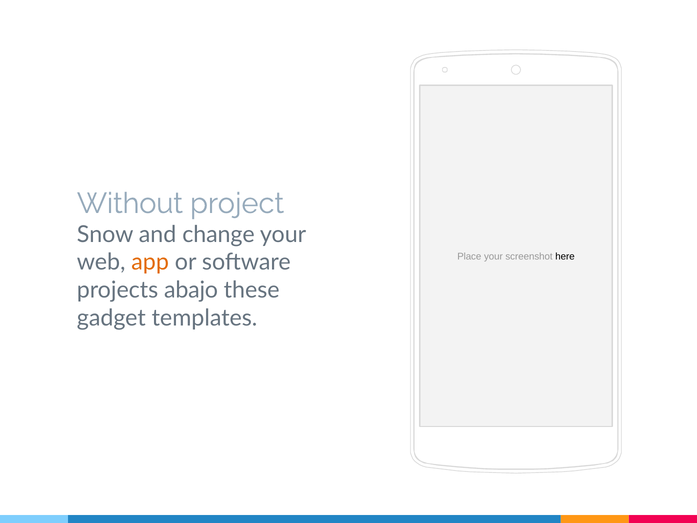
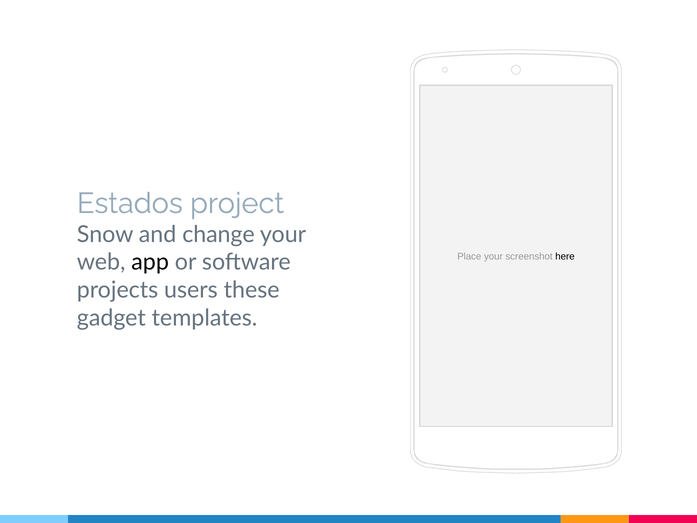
Without: Without -> Estados
app colour: orange -> black
abajo: abajo -> users
